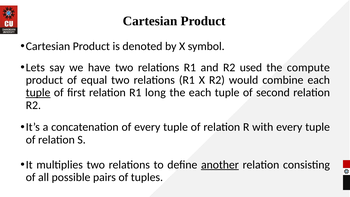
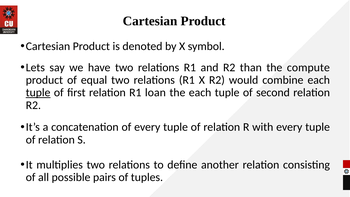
used: used -> than
long: long -> loan
another underline: present -> none
